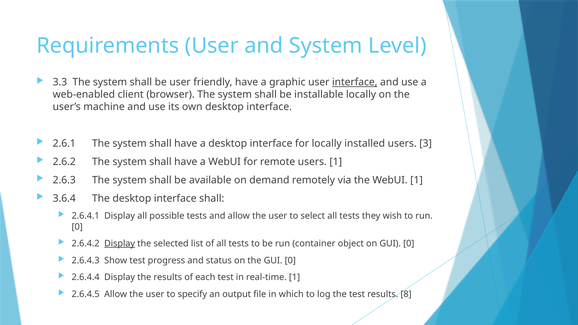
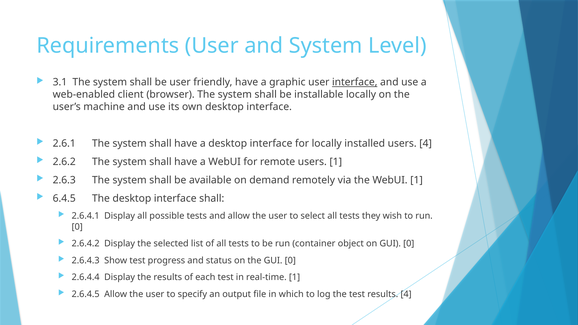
3.3: 3.3 -> 3.1
users 3: 3 -> 4
3.6.4: 3.6.4 -> 6.4.5
Display at (120, 244) underline: present -> none
results 8: 8 -> 4
